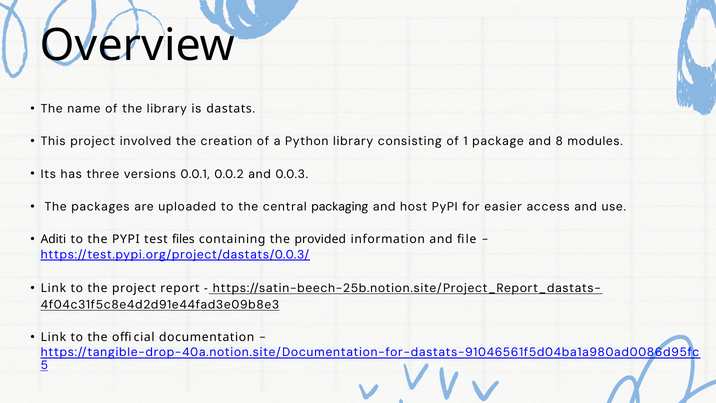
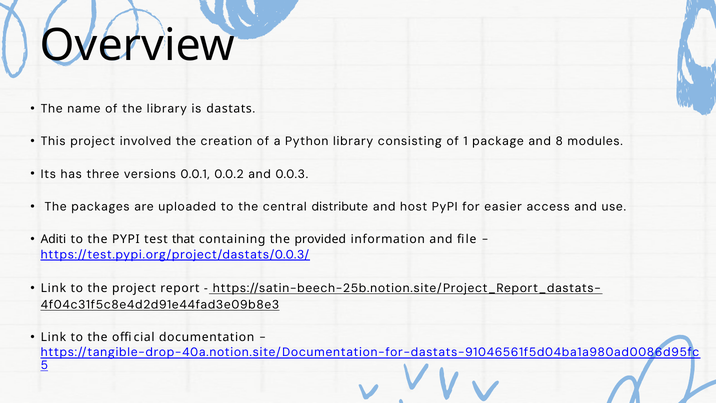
packaging: packaging -> distribute
files: files -> that
